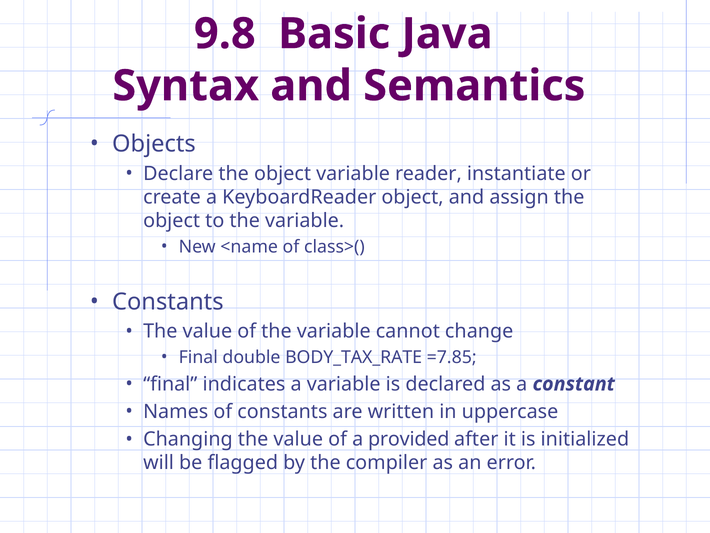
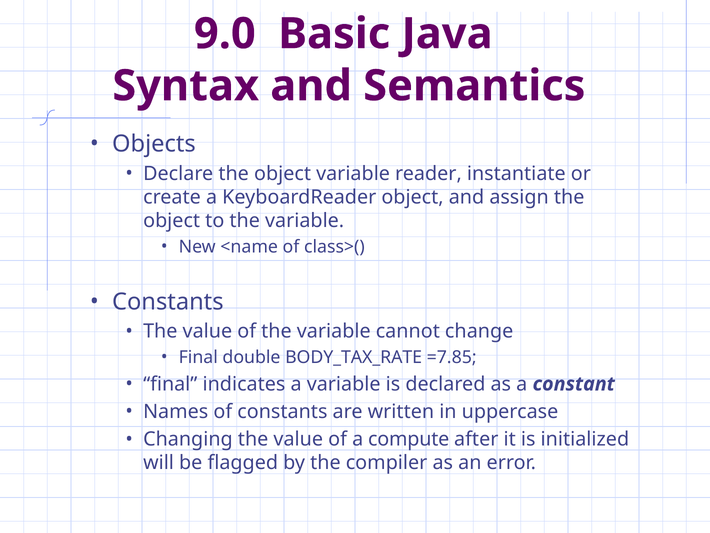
9.8: 9.8 -> 9.0
provided: provided -> compute
